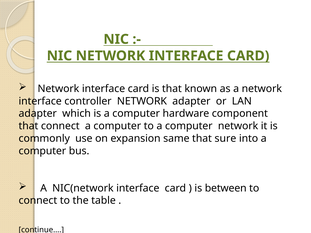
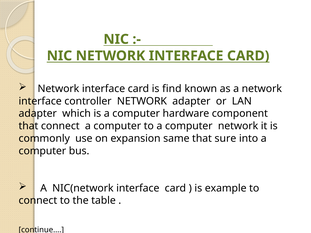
is that: that -> find
between: between -> example
